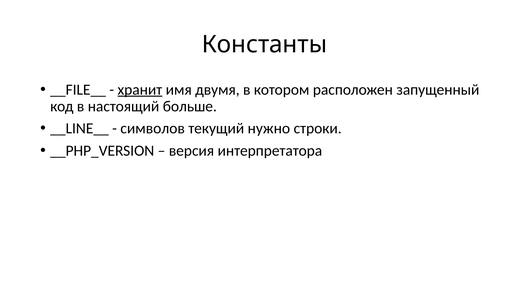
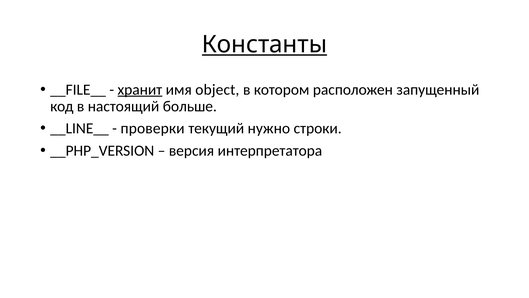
Константы underline: none -> present
двумя: двумя -> object
символов: символов -> проверки
